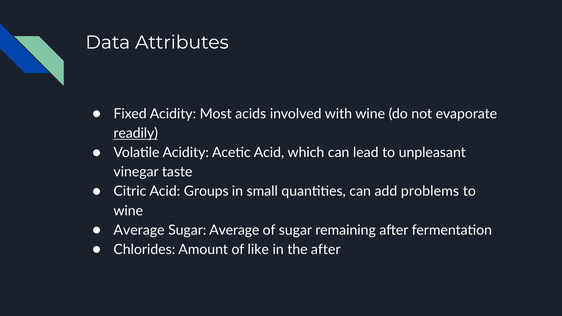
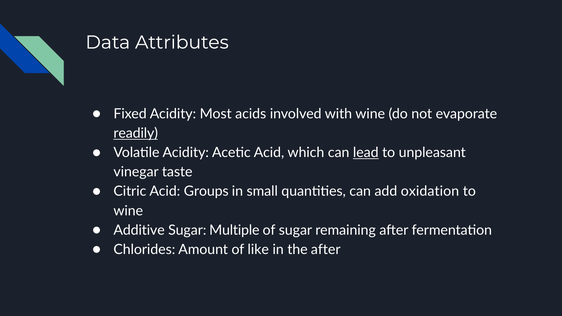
lead underline: none -> present
problems: problems -> oxidation
Average at (139, 230): Average -> Additive
Sugar Average: Average -> Multiple
